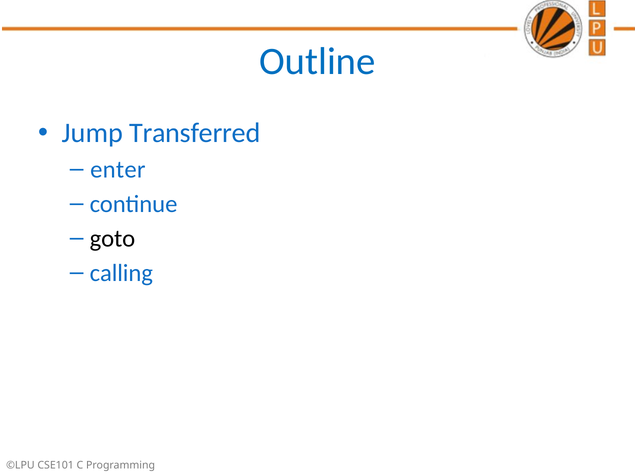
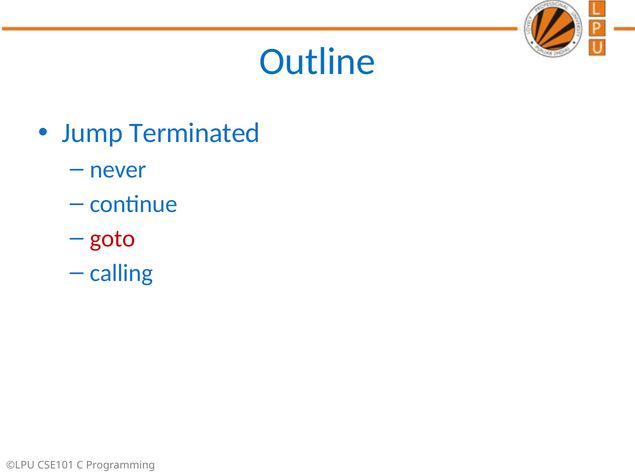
Transferred: Transferred -> Terminated
enter: enter -> never
goto colour: black -> red
